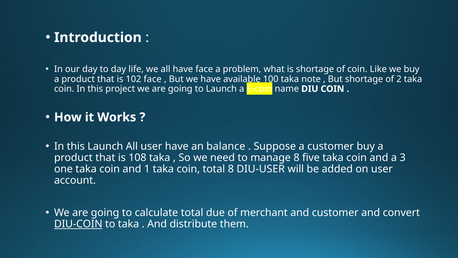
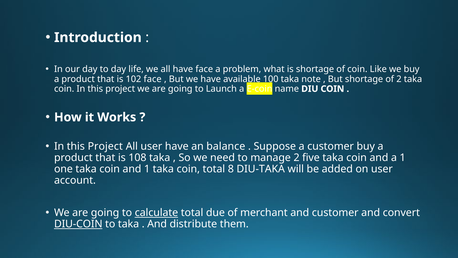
Launch at (105, 146): Launch -> Project
manage 8: 8 -> 2
a 3: 3 -> 1
DIU-USER: DIU-USER -> DIU-TAKA
calculate underline: none -> present
